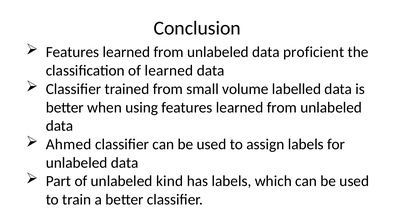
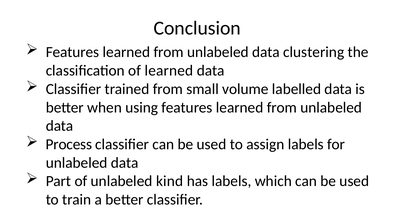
proficient: proficient -> clustering
Ahmed: Ahmed -> Process
